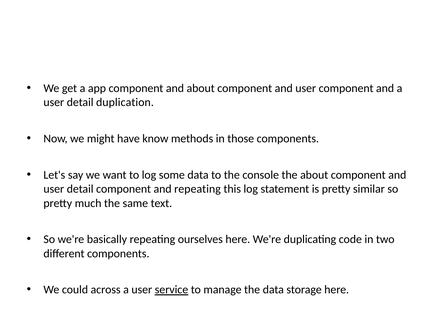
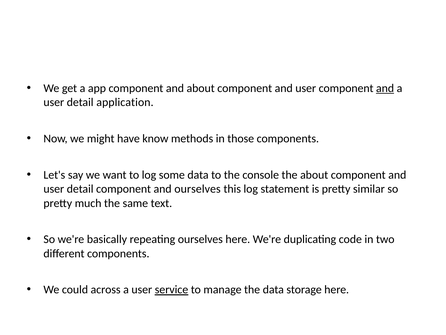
and at (385, 88) underline: none -> present
duplication: duplication -> application
and repeating: repeating -> ourselves
